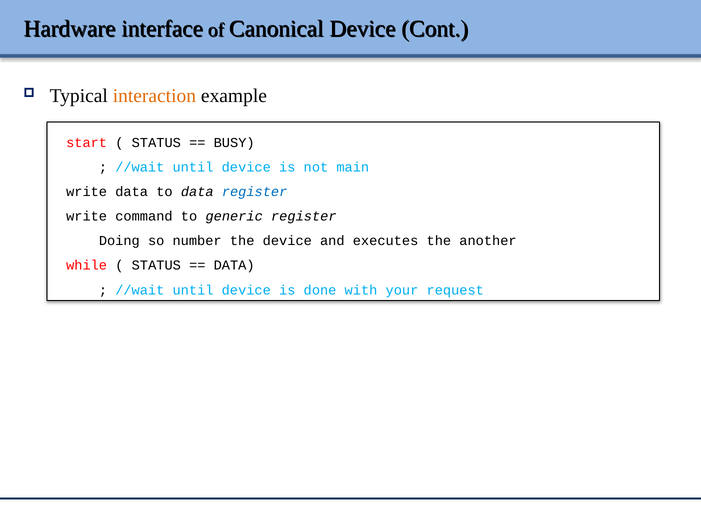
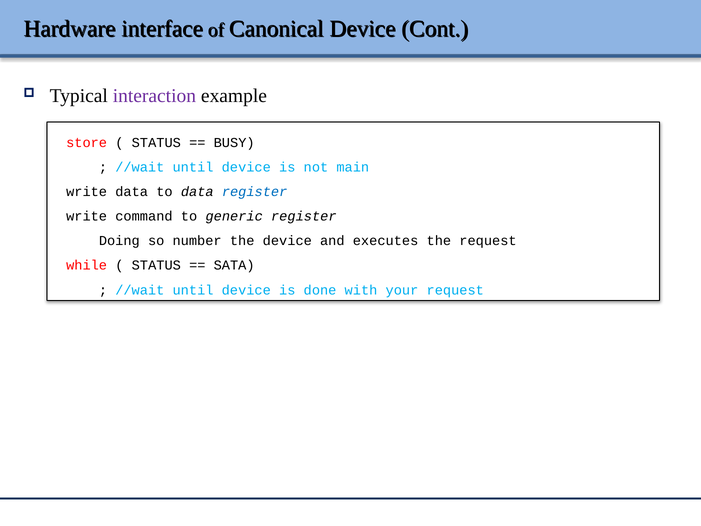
interaction colour: orange -> purple
start: start -> store
the another: another -> request
DATA at (234, 265): DATA -> SATA
